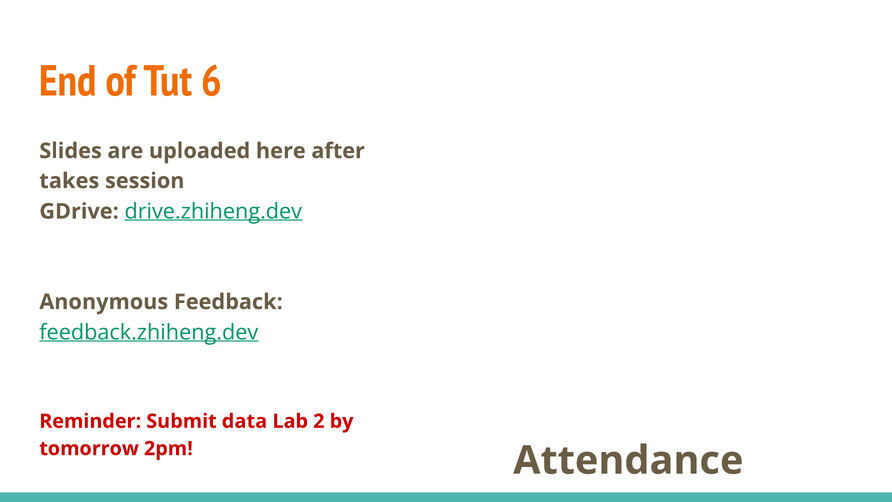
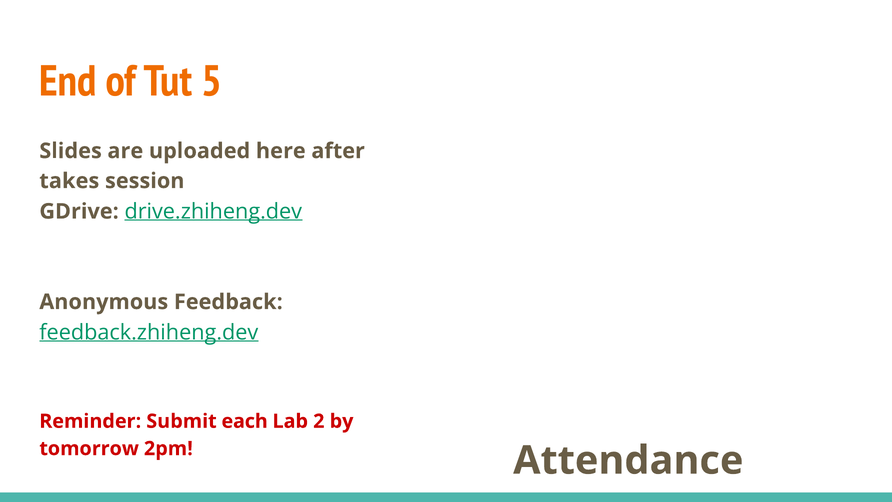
6: 6 -> 5
data: data -> each
